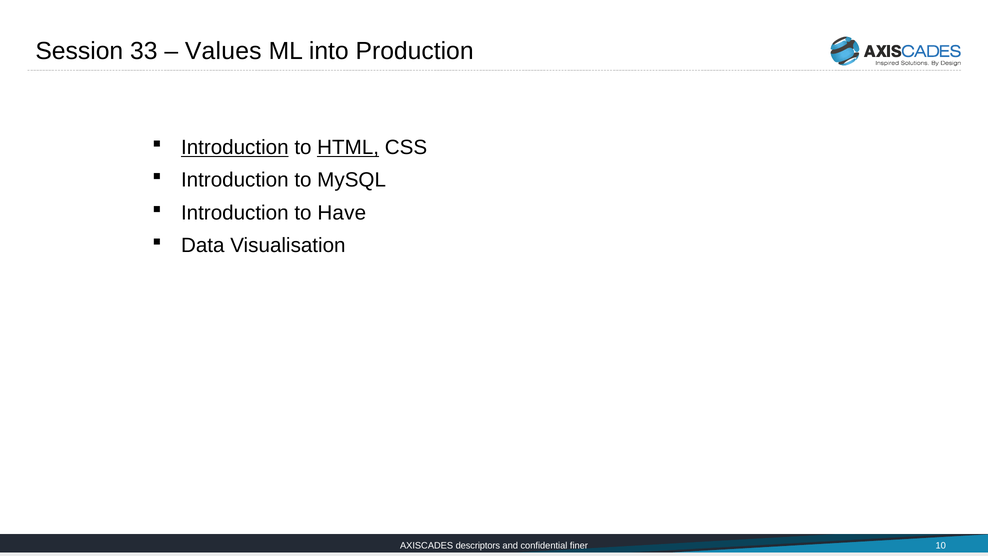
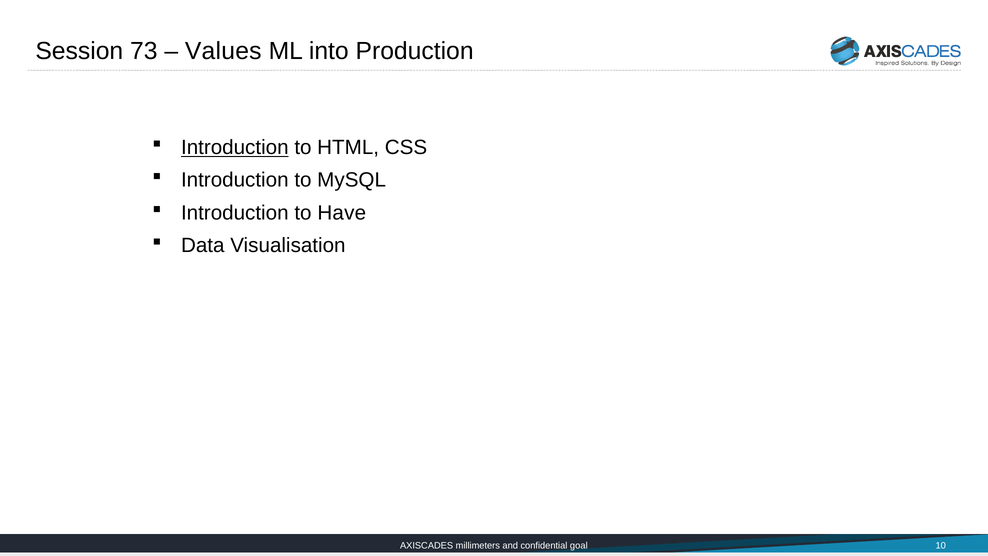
33: 33 -> 73
HTML underline: present -> none
descriptors: descriptors -> millimeters
finer: finer -> goal
